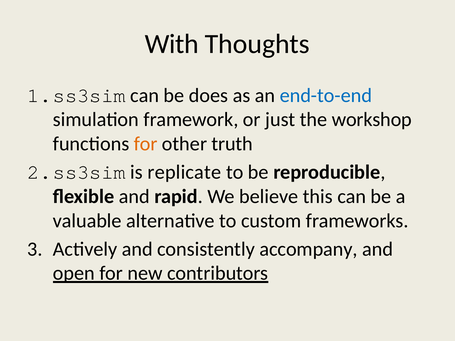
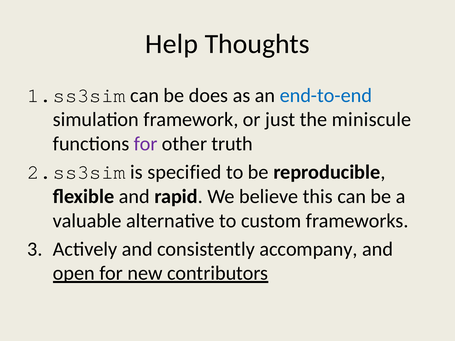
With: With -> Help
workshop: workshop -> miniscule
for at (146, 144) colour: orange -> purple
replicate: replicate -> specified
